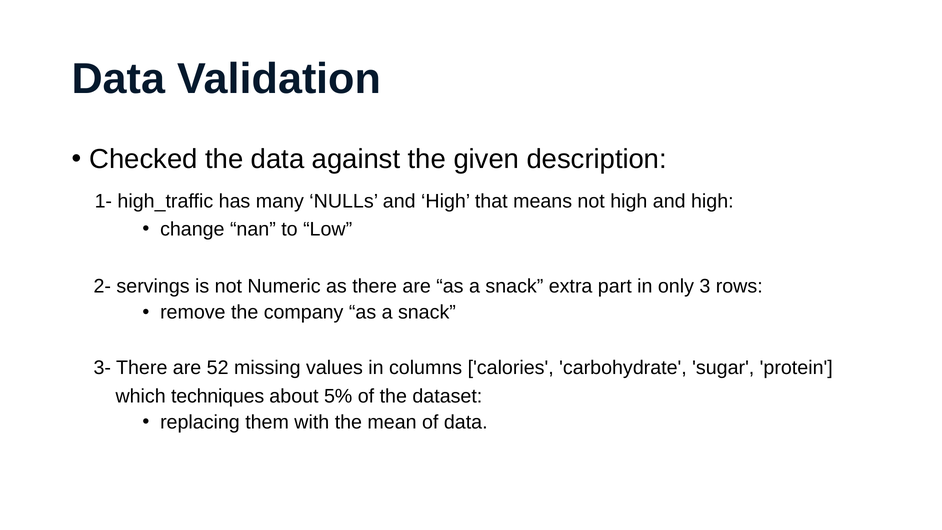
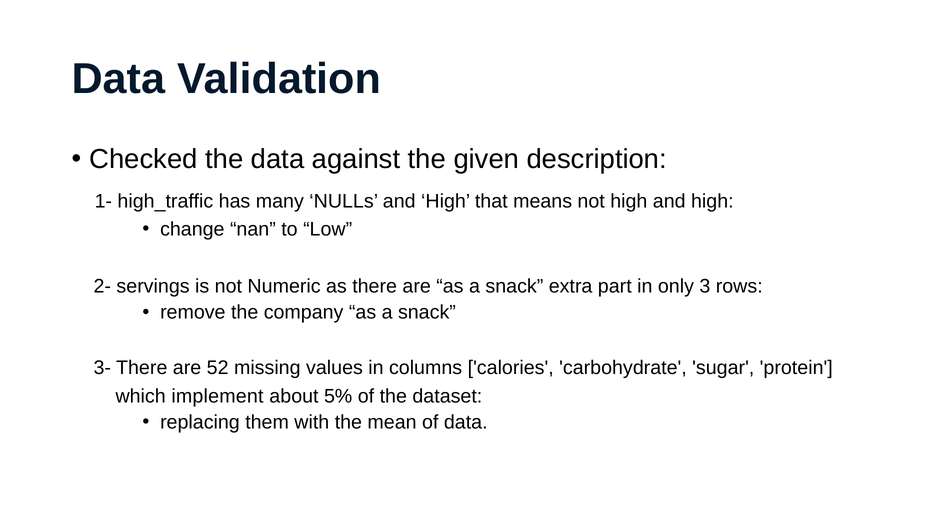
techniques: techniques -> implement
